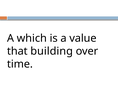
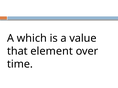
building: building -> element
